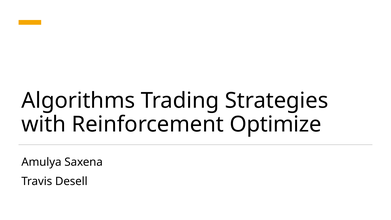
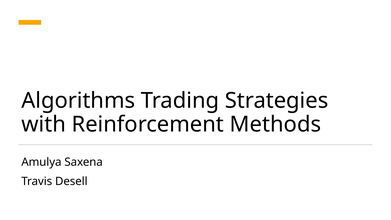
Optimize: Optimize -> Methods
